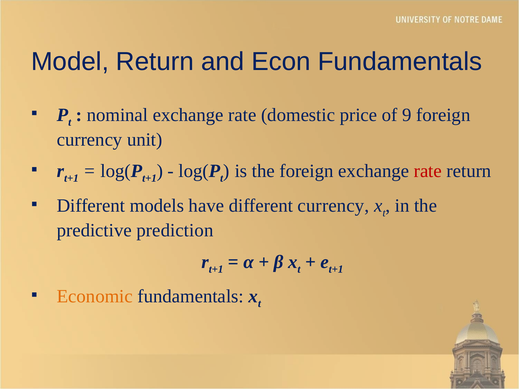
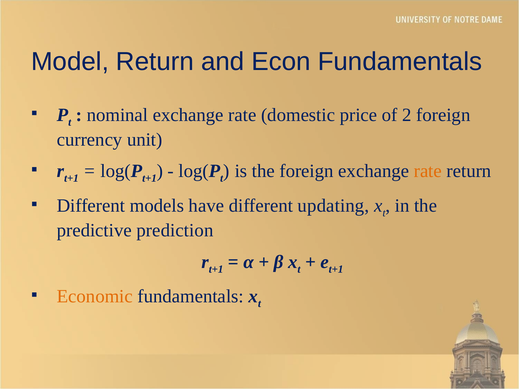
9: 9 -> 2
rate at (428, 171) colour: red -> orange
different currency: currency -> updating
